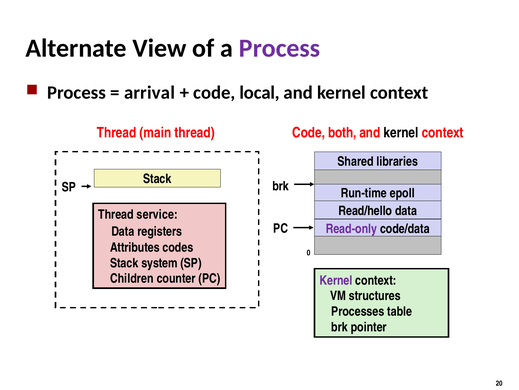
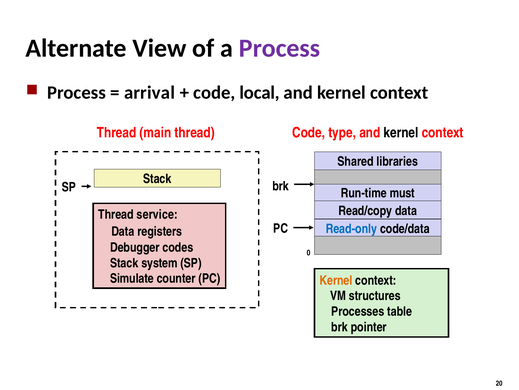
both: both -> type
epoll: epoll -> must
Read/hello: Read/hello -> Read/copy
Read-only colour: purple -> blue
Attributes: Attributes -> Debugger
Children: Children -> Simulate
Kernel at (336, 280) colour: purple -> orange
